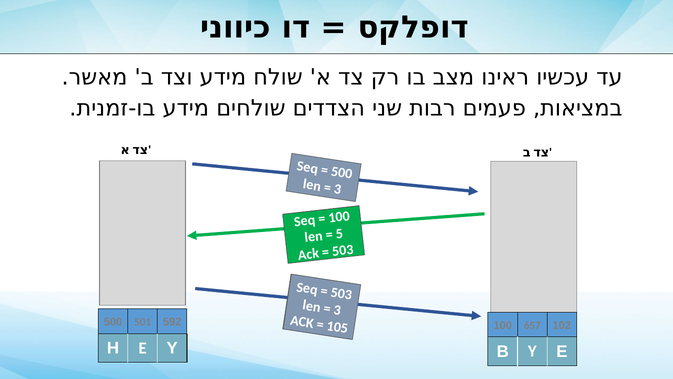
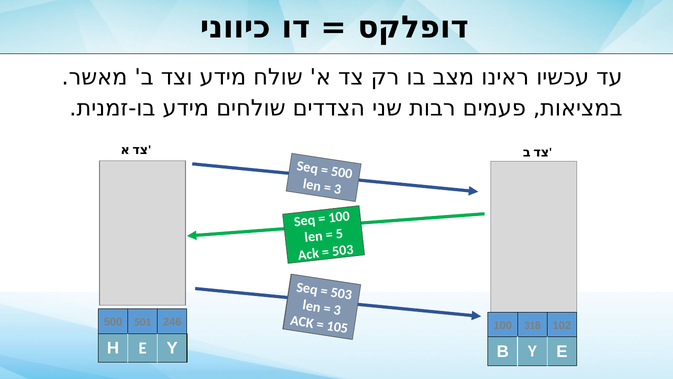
592: 592 -> 246
657: 657 -> 318
